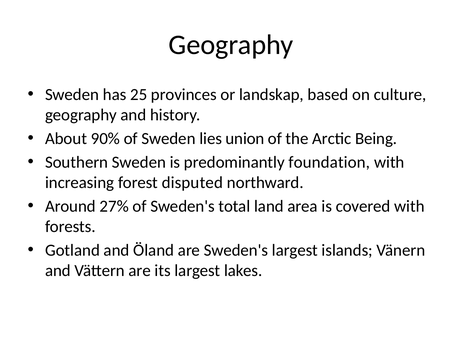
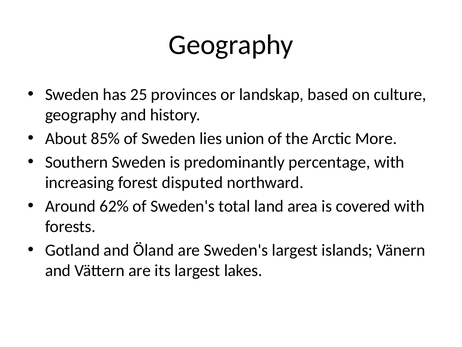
90%: 90% -> 85%
Being: Being -> More
foundation: foundation -> percentage
27%: 27% -> 62%
